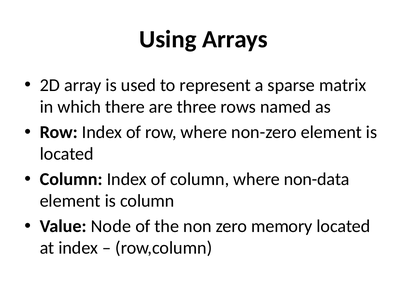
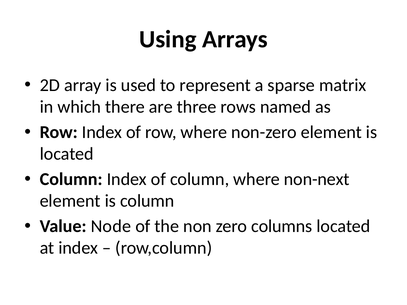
non-data: non-data -> non-next
memory: memory -> columns
